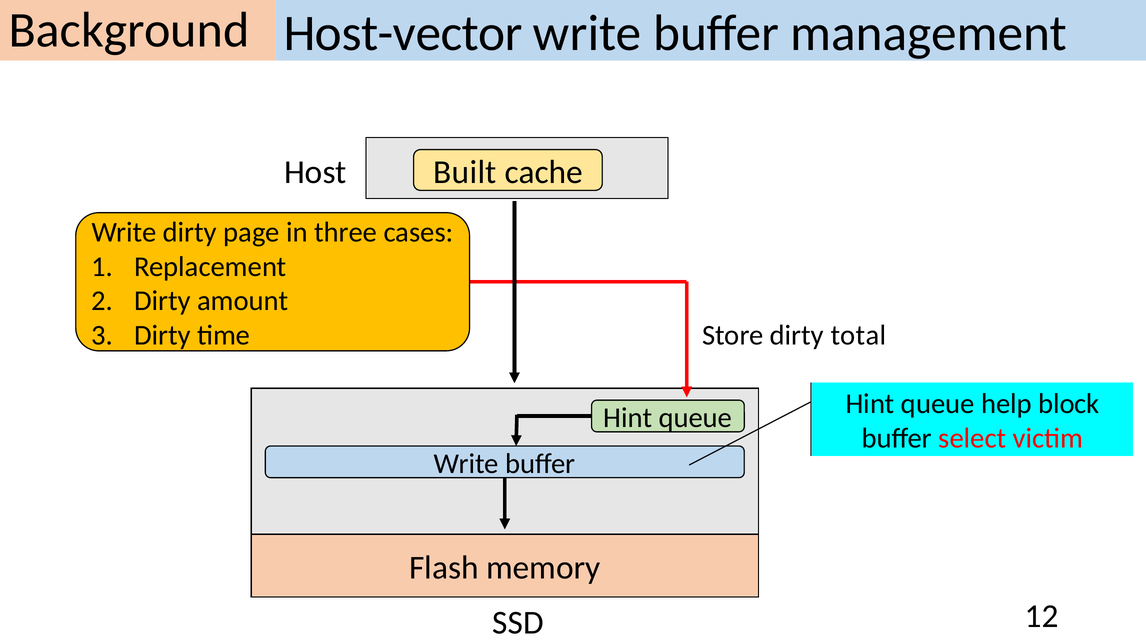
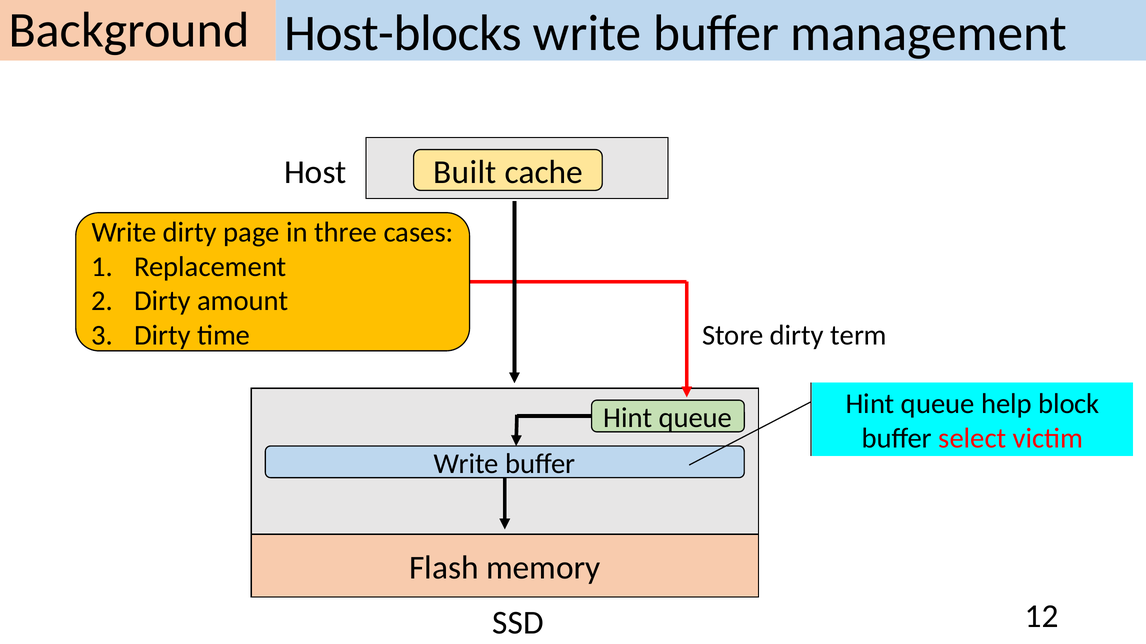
Host-vector: Host-vector -> Host-blocks
total: total -> term
